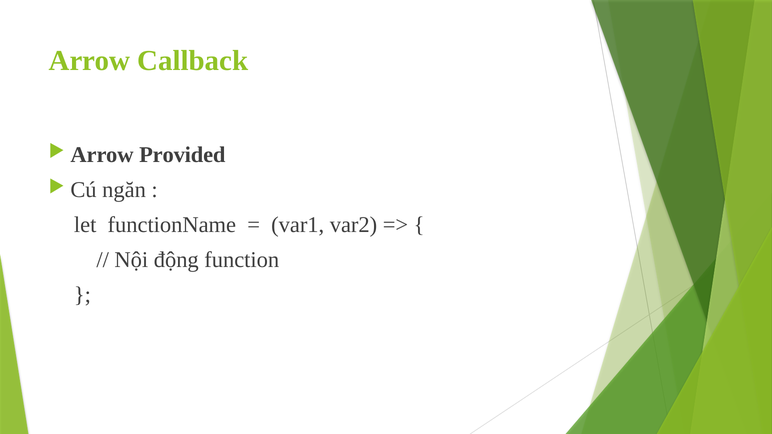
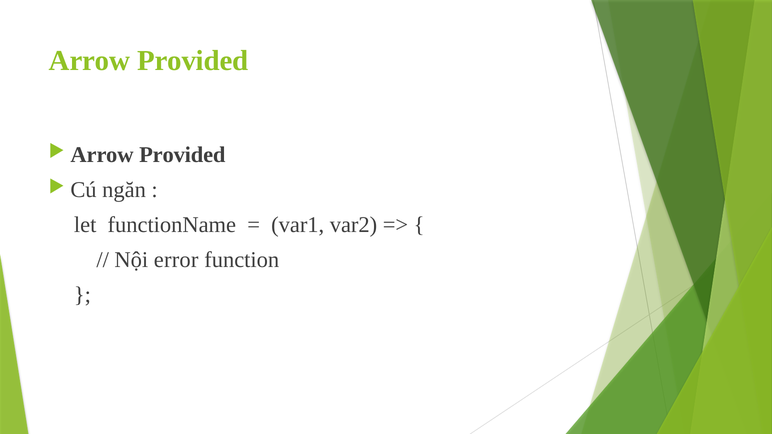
Callback at (193, 61): Callback -> Provided
động: động -> error
